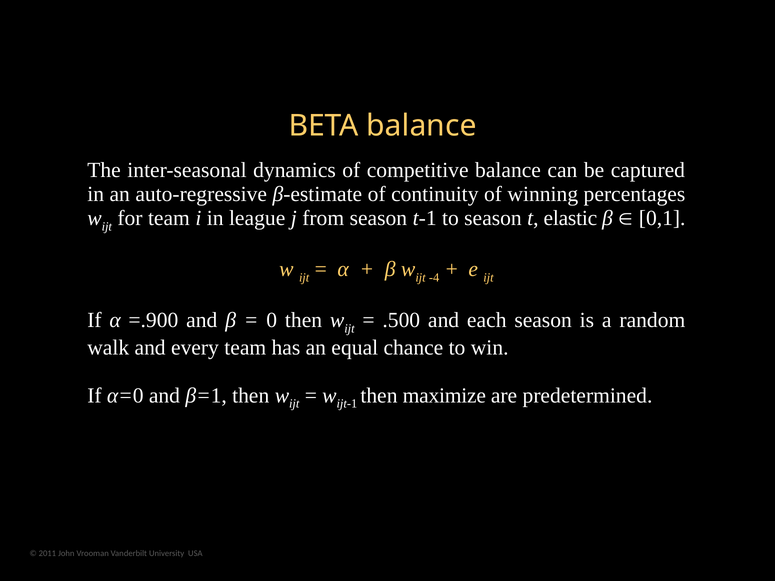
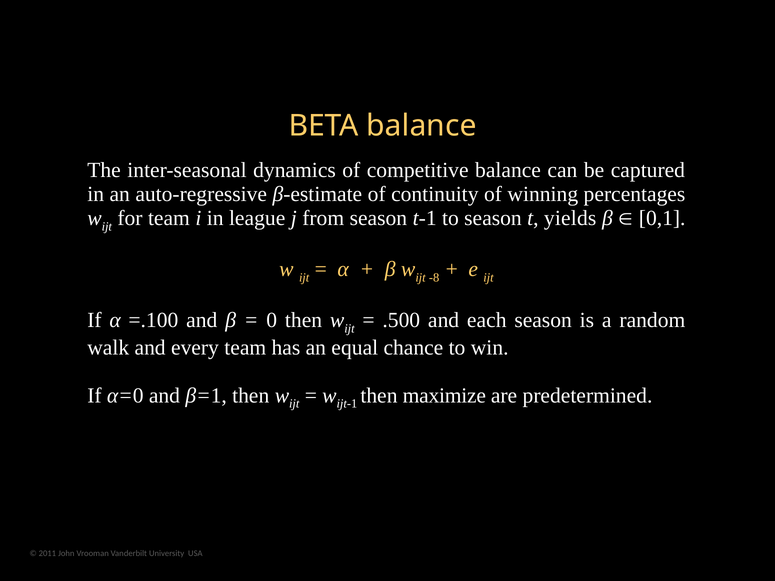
elastic: elastic -> yields
-4: -4 -> -8
=.900: =.900 -> =.100
